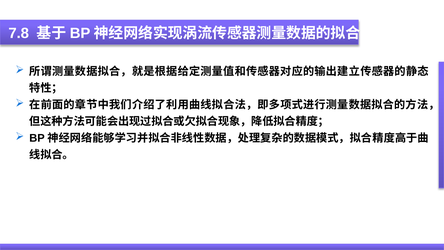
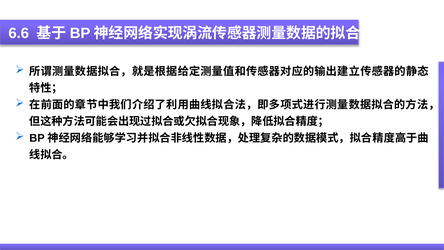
7.8: 7.8 -> 6.6
